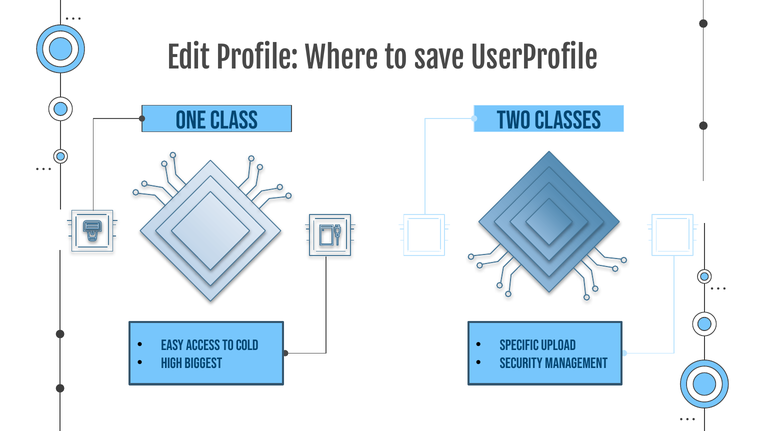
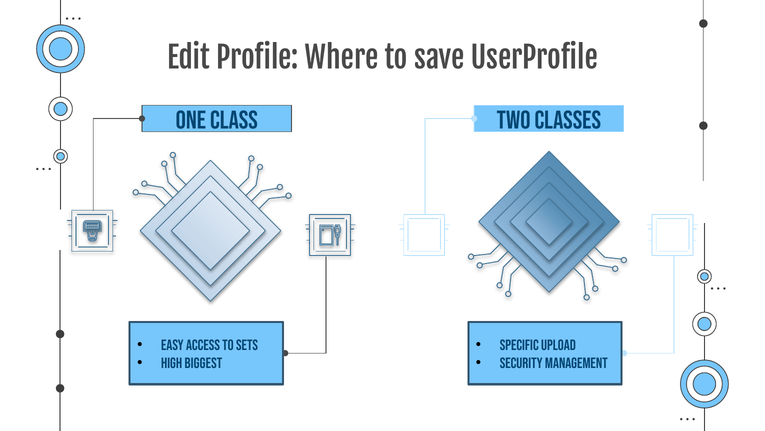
cold: cold -> sets
